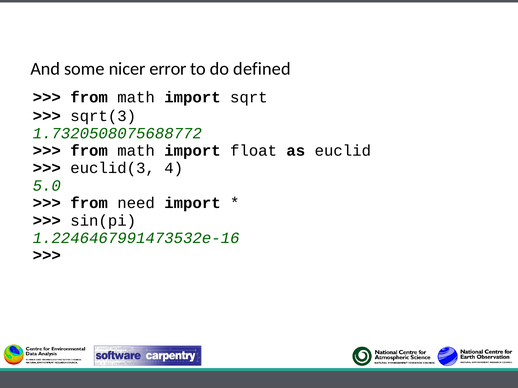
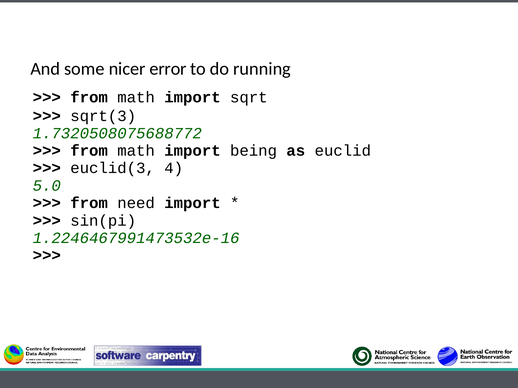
defined: defined -> running
float: float -> being
